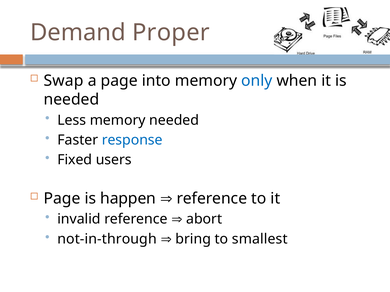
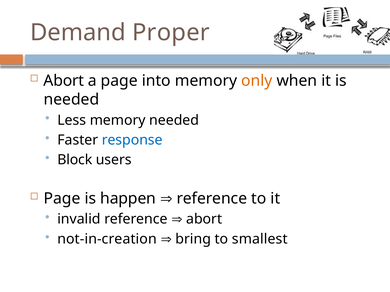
Swap at (64, 81): Swap -> Abort
only colour: blue -> orange
Fixed: Fixed -> Block
not-in-through: not-in-through -> not-in-creation
